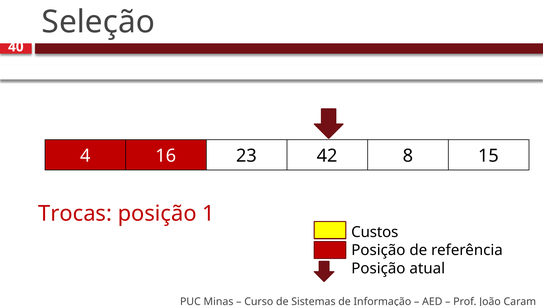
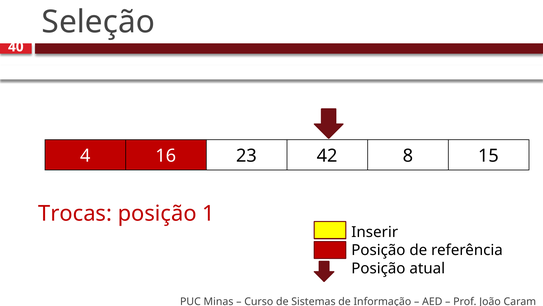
Custos: Custos -> Inserir
